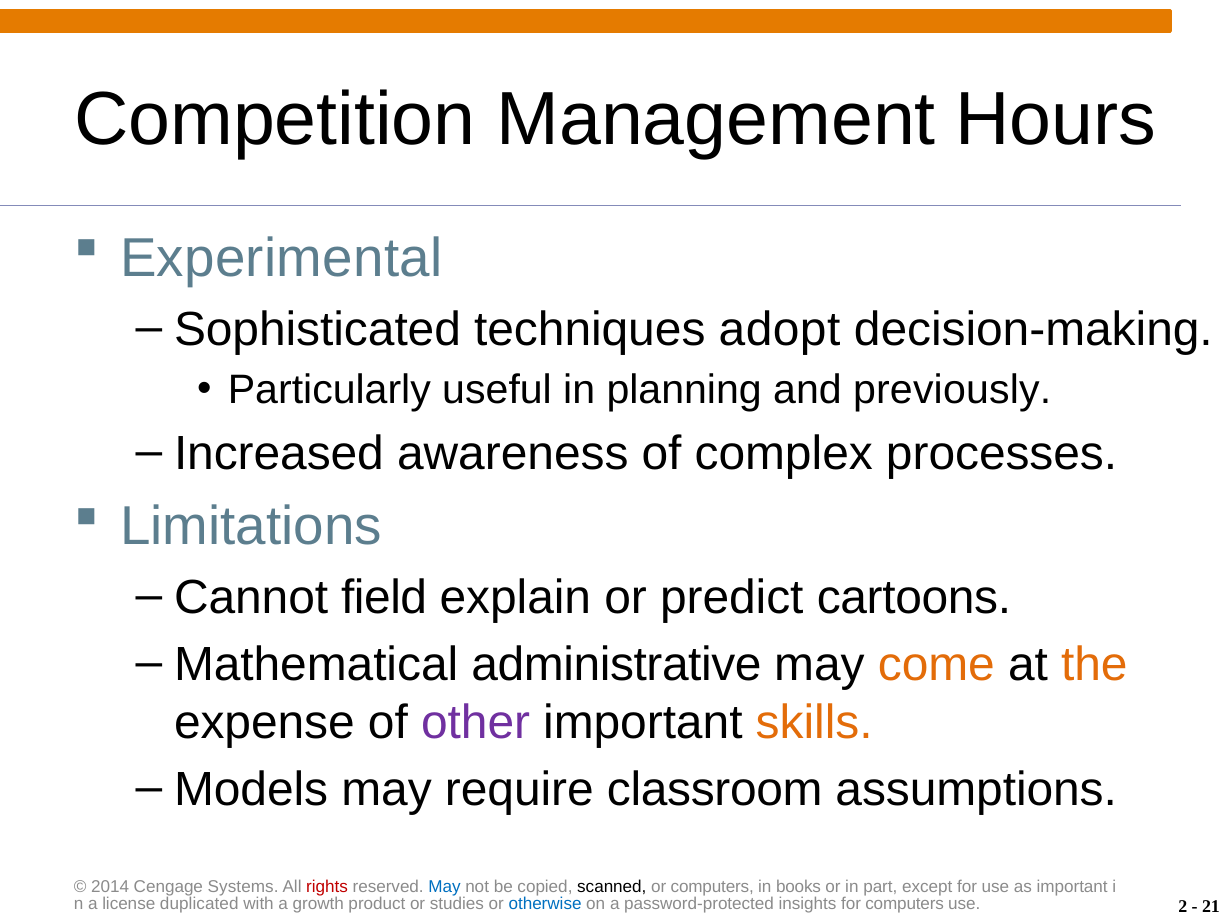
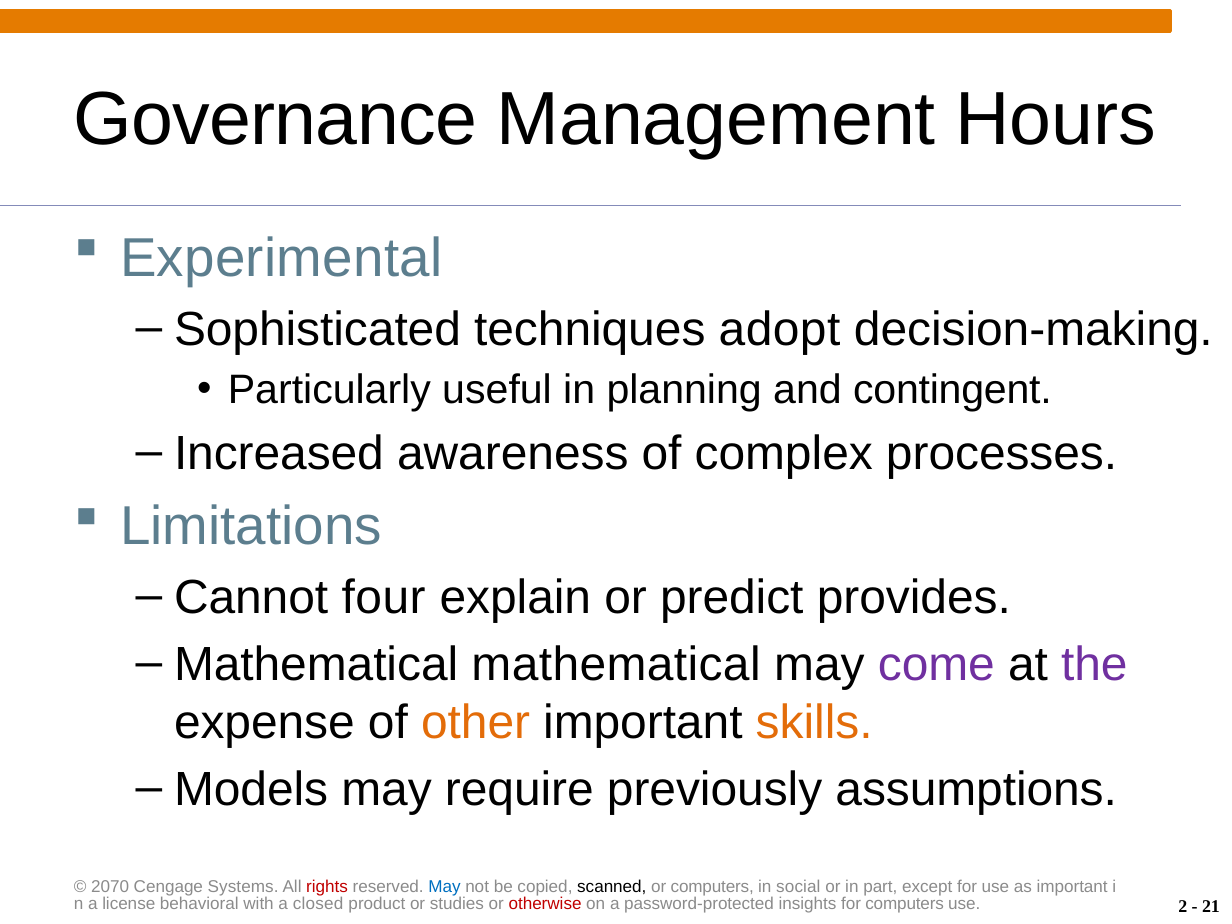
Competition: Competition -> Governance
previously: previously -> contingent
field: field -> four
cartoons: cartoons -> provides
Mathematical administrative: administrative -> mathematical
come colour: orange -> purple
the colour: orange -> purple
other colour: purple -> orange
classroom: classroom -> previously
2014: 2014 -> 2070
books: books -> social
duplicated: duplicated -> behavioral
growth: growth -> closed
otherwise colour: blue -> red
